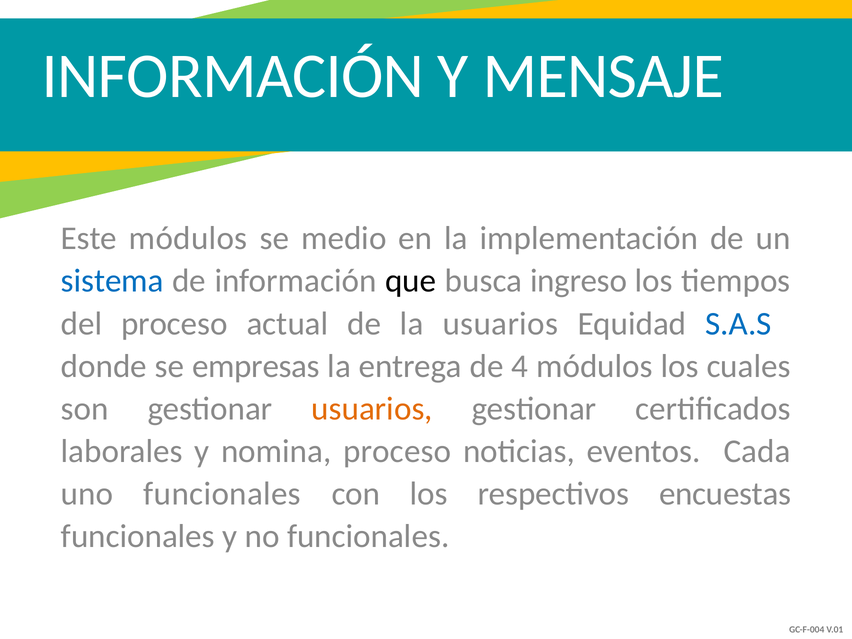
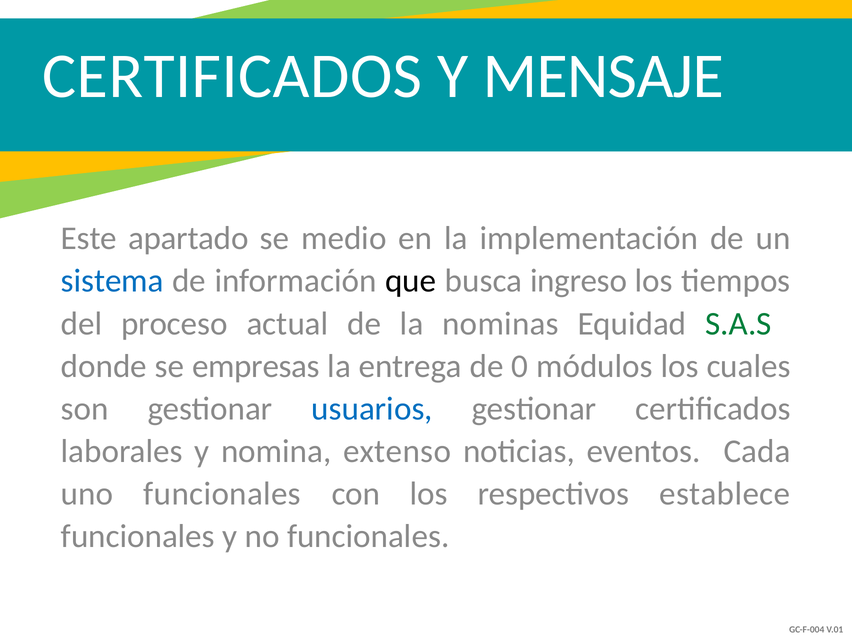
INFORMACIÓN at (233, 76): INFORMACIÓN -> CERTIFICADOS
Este módulos: módulos -> apartado
la usuarios: usuarios -> nominas
S.A.S colour: blue -> green
4: 4 -> 0
usuarios at (372, 409) colour: orange -> blue
nomina proceso: proceso -> extenso
encuestas: encuestas -> establece
